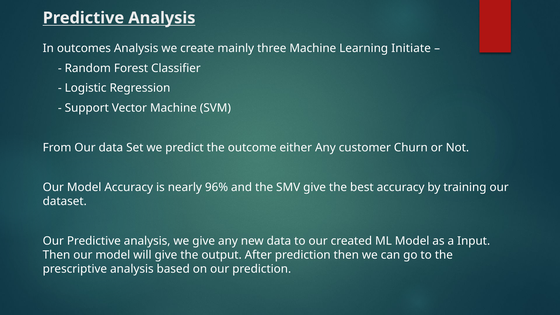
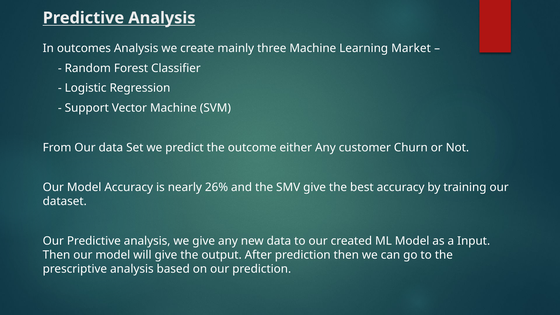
Initiate: Initiate -> Market
96%: 96% -> 26%
